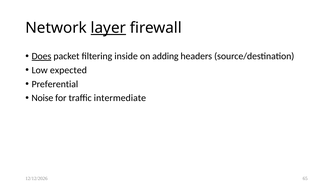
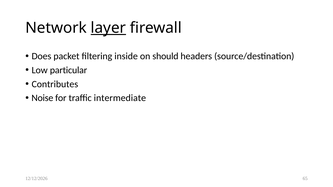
Does underline: present -> none
adding: adding -> should
expected: expected -> particular
Preferential: Preferential -> Contributes
